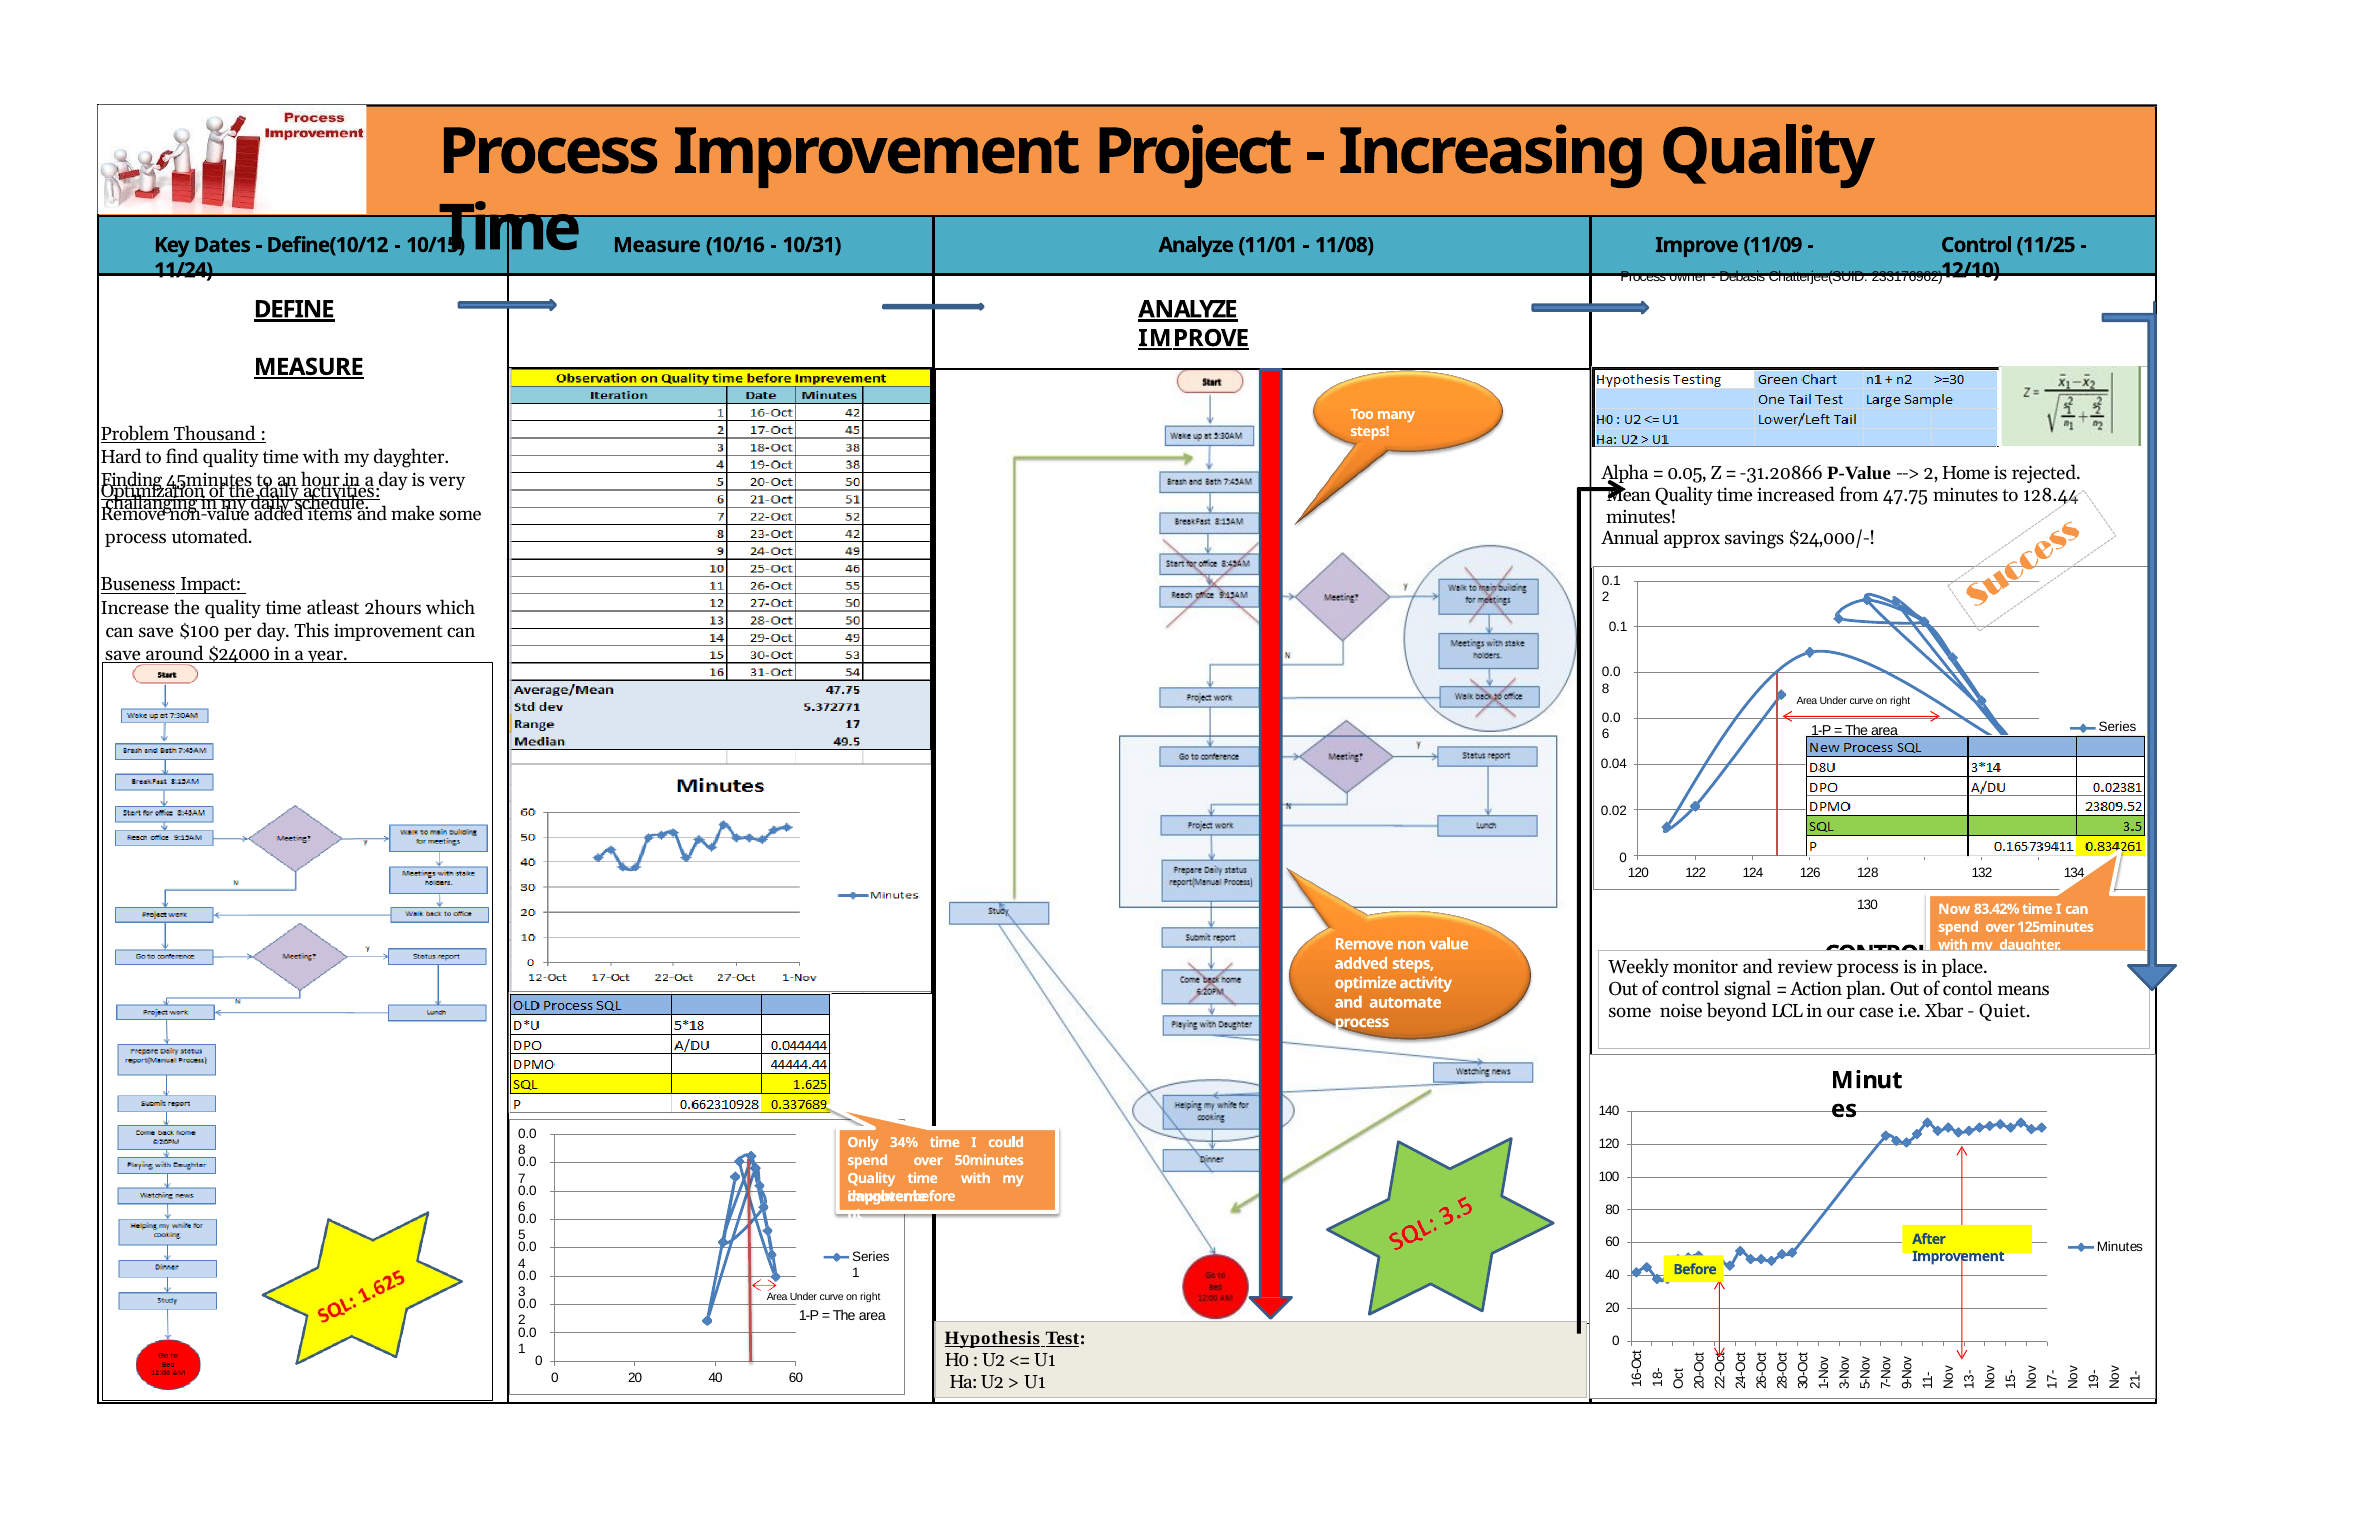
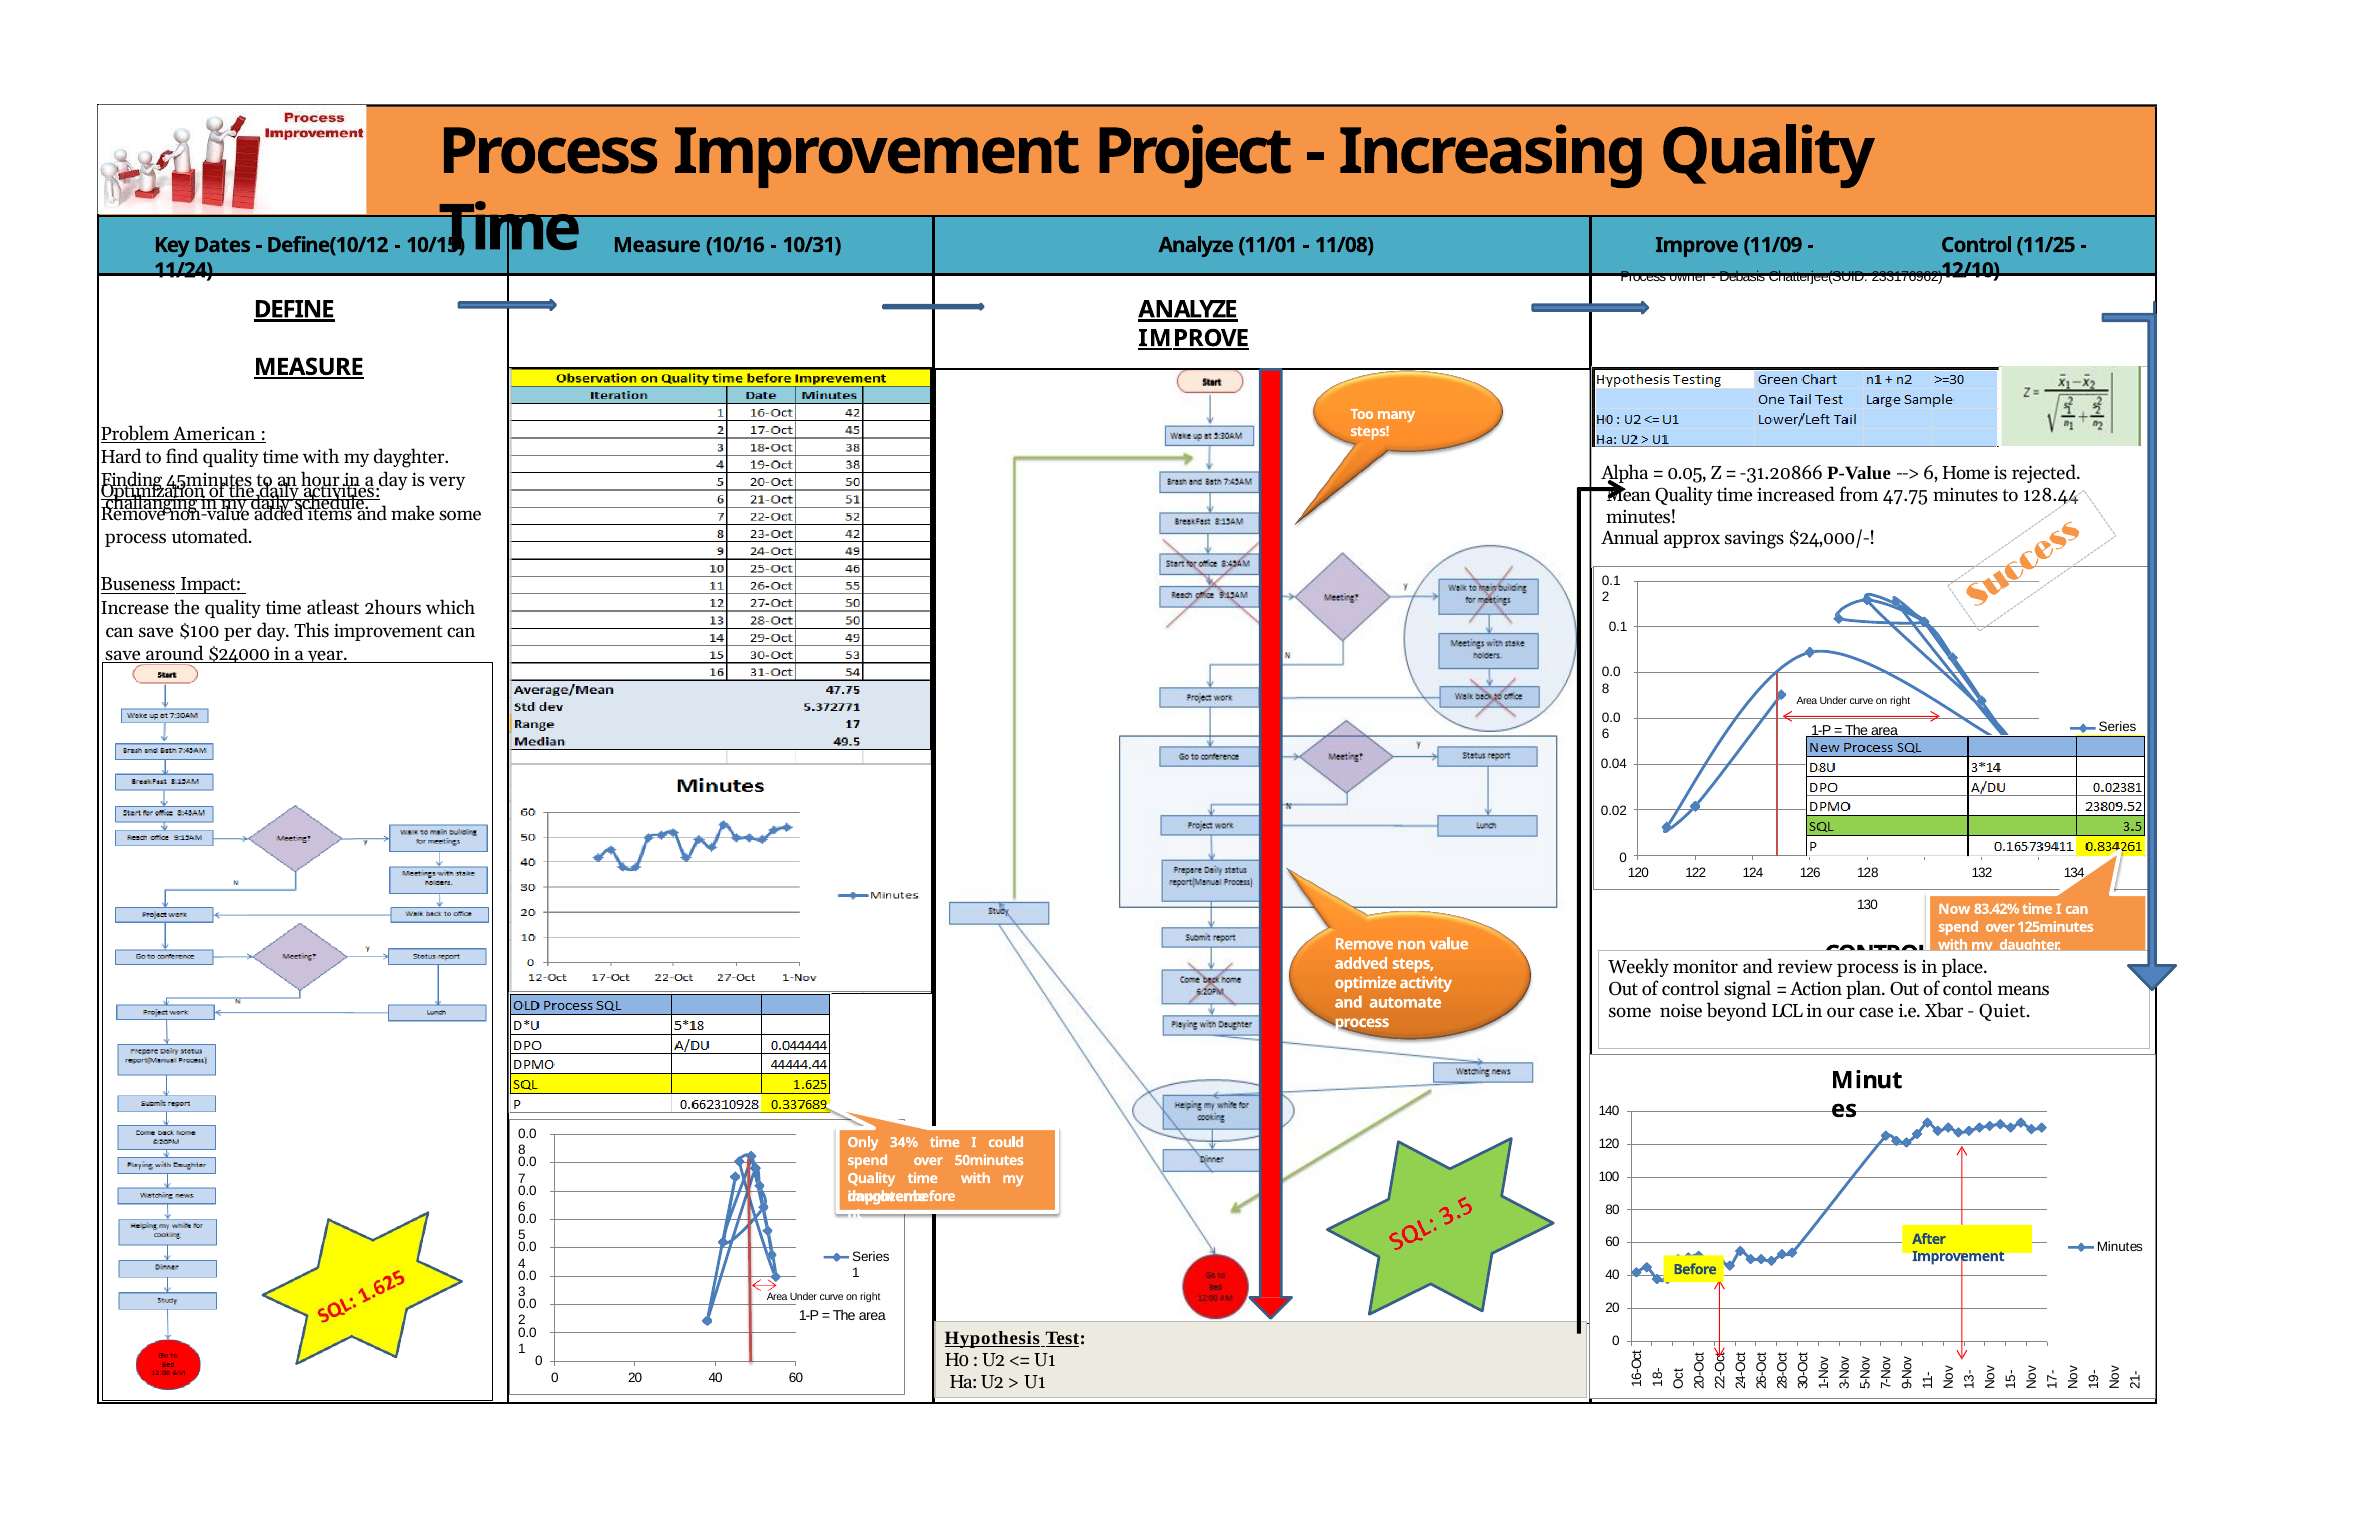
Thousand: Thousand -> American
2 at (1931, 474): 2 -> 6
